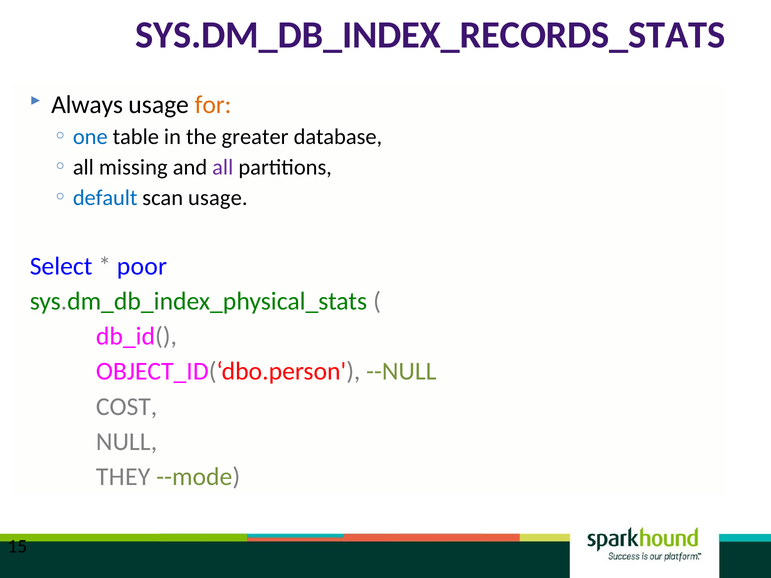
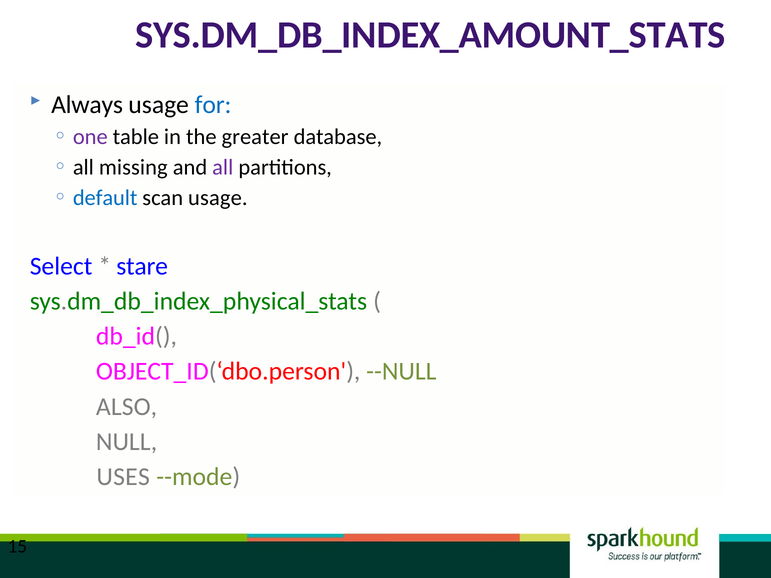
SYS.DM_DB_INDEX_RECORDS_STATS: SYS.DM_DB_INDEX_RECORDS_STATS -> SYS.DM_DB_INDEX_AMOUNT_STATS
for colour: orange -> blue
one colour: blue -> purple
poor: poor -> stare
COST: COST -> ALSO
THEY: THEY -> USES
